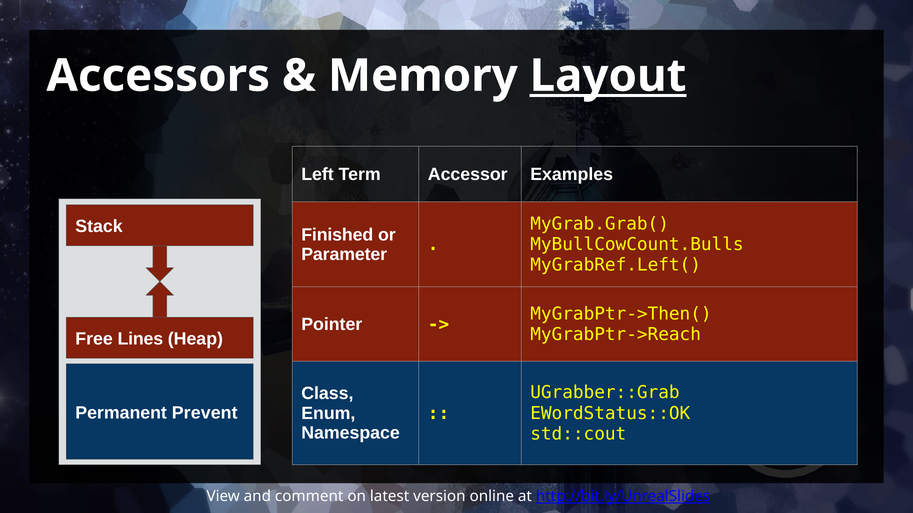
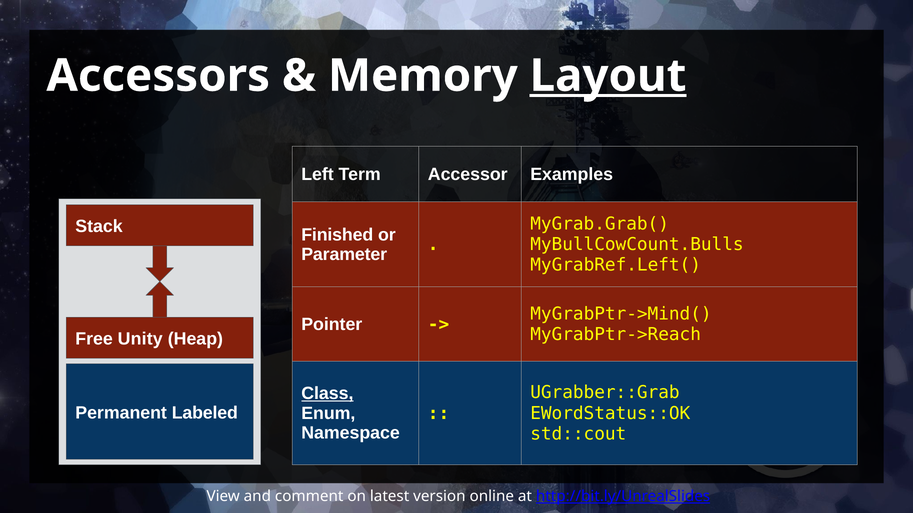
MyGrabPtr->Then(: MyGrabPtr->Then( -> MyGrabPtr->Mind(
Lines: Lines -> Unity
Class underline: none -> present
Prevent: Prevent -> Labeled
